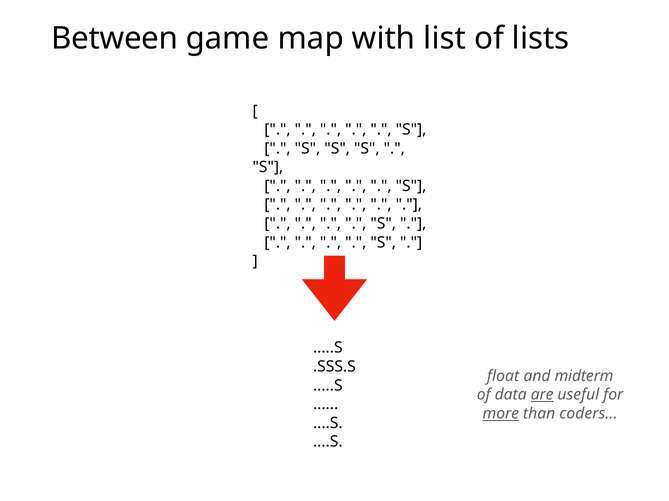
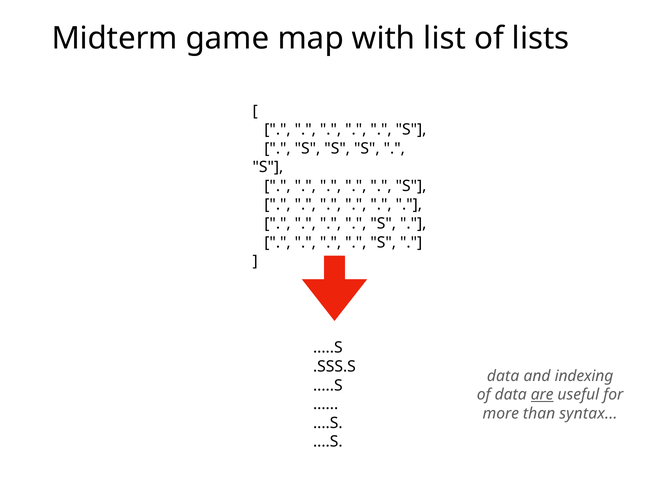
Between: Between -> Midterm
float at (503, 377): float -> data
midterm: midterm -> indexing
more underline: present -> none
coders: coders -> syntax
